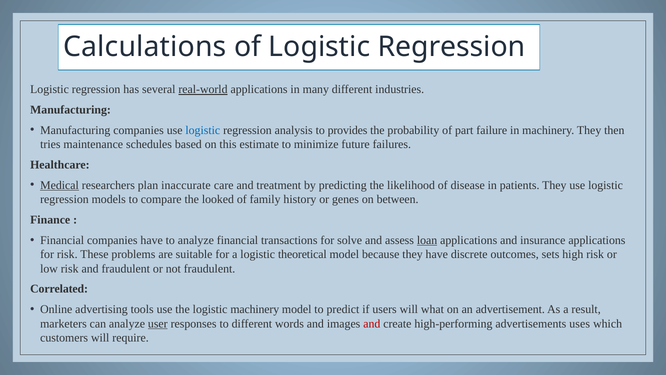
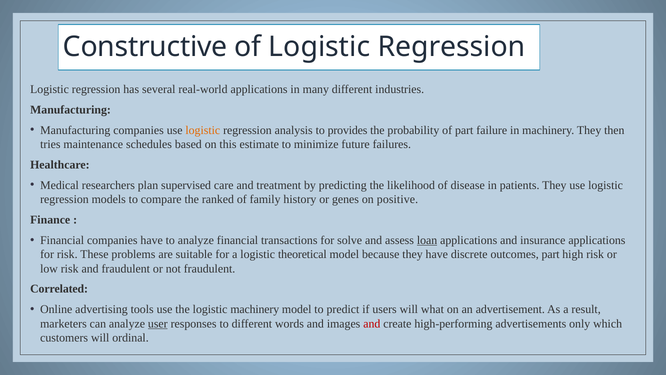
Calculations: Calculations -> Constructive
real-world underline: present -> none
logistic at (203, 130) colour: blue -> orange
Medical underline: present -> none
inaccurate: inaccurate -> supervised
looked: looked -> ranked
between: between -> positive
outcomes sets: sets -> part
uses: uses -> only
require: require -> ordinal
